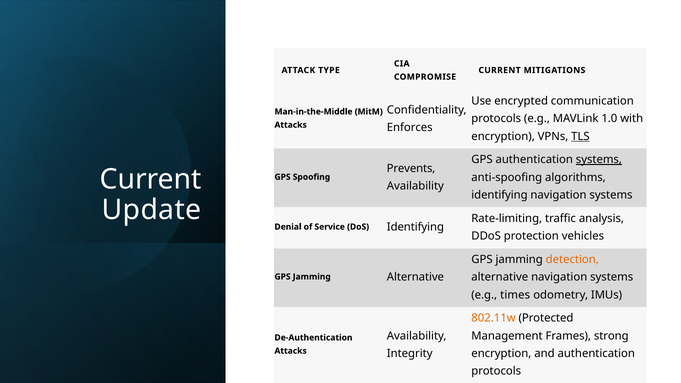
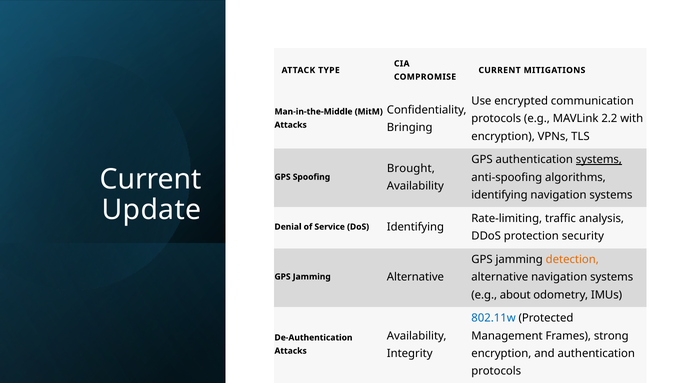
1.0: 1.0 -> 2.2
Enforces: Enforces -> Bringing
TLS underline: present -> none
Prevents: Prevents -> Brought
vehicles: vehicles -> security
times: times -> about
802.11w colour: orange -> blue
